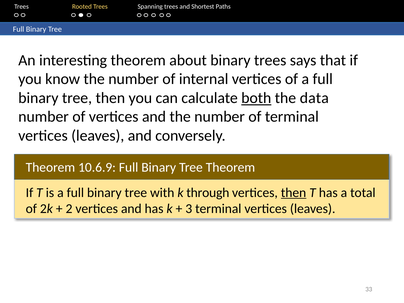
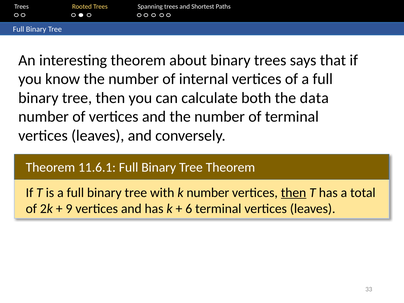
both underline: present -> none
10.6.9: 10.6.9 -> 11.6.1
k through: through -> number
2: 2 -> 9
3: 3 -> 6
